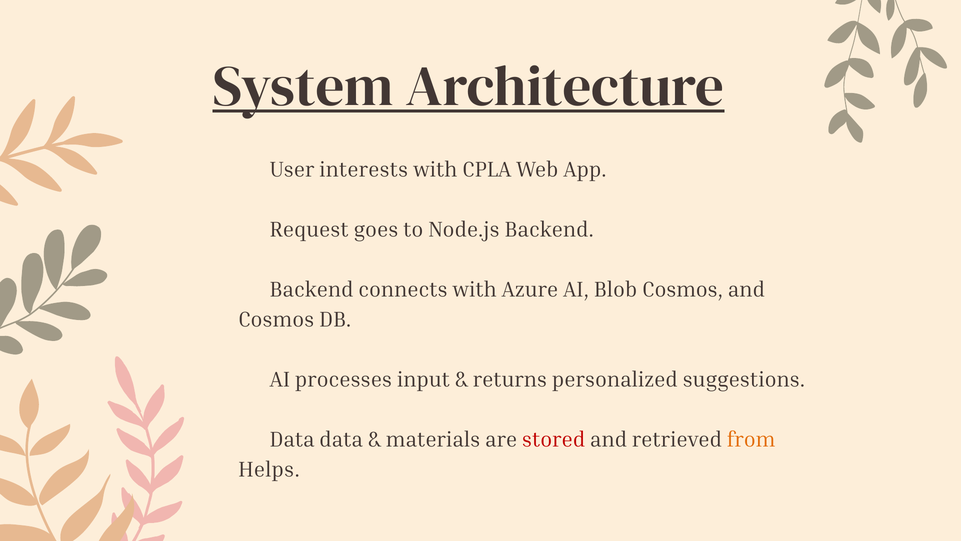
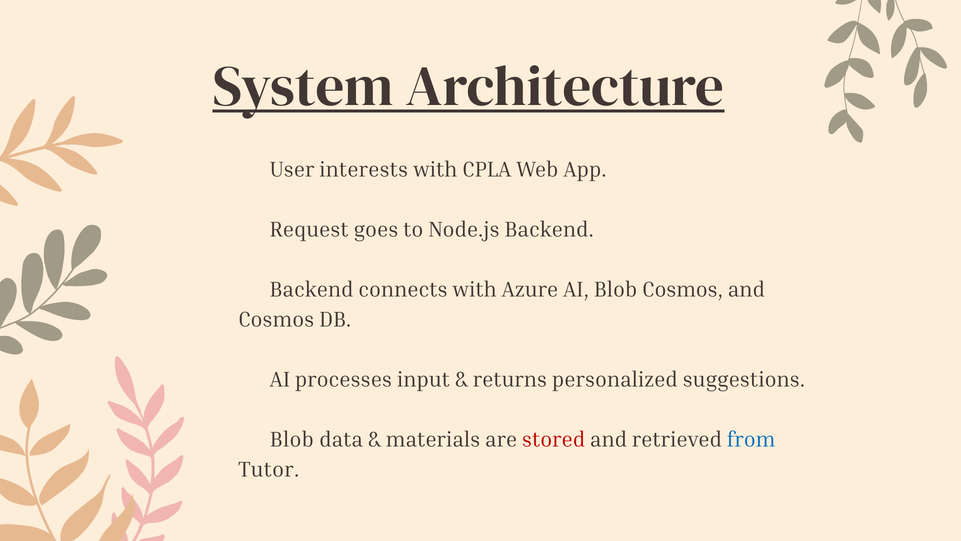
Data at (292, 439): Data -> Blob
from colour: orange -> blue
Helps: Helps -> Tutor
